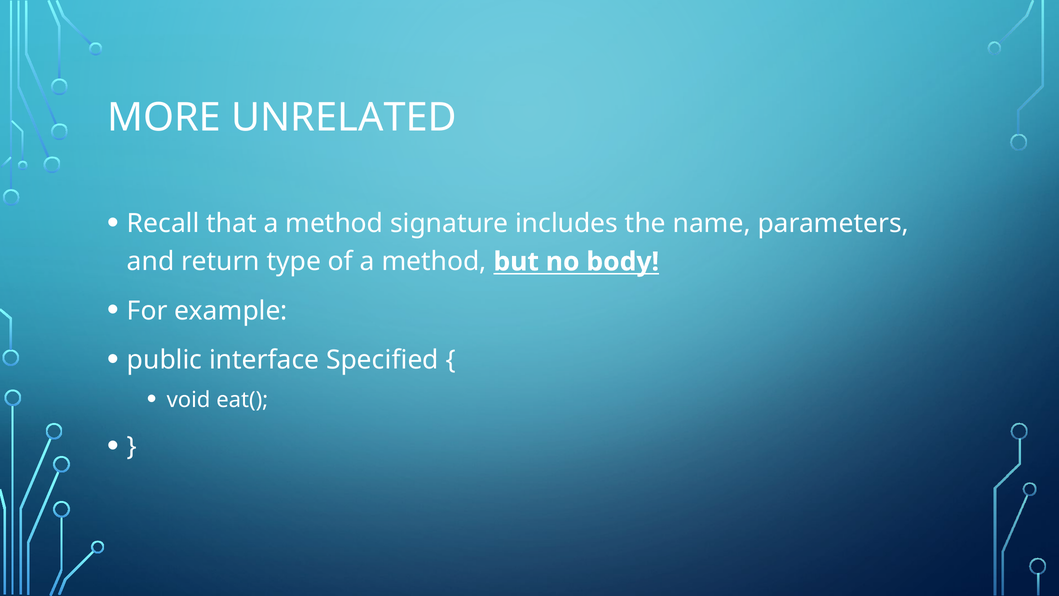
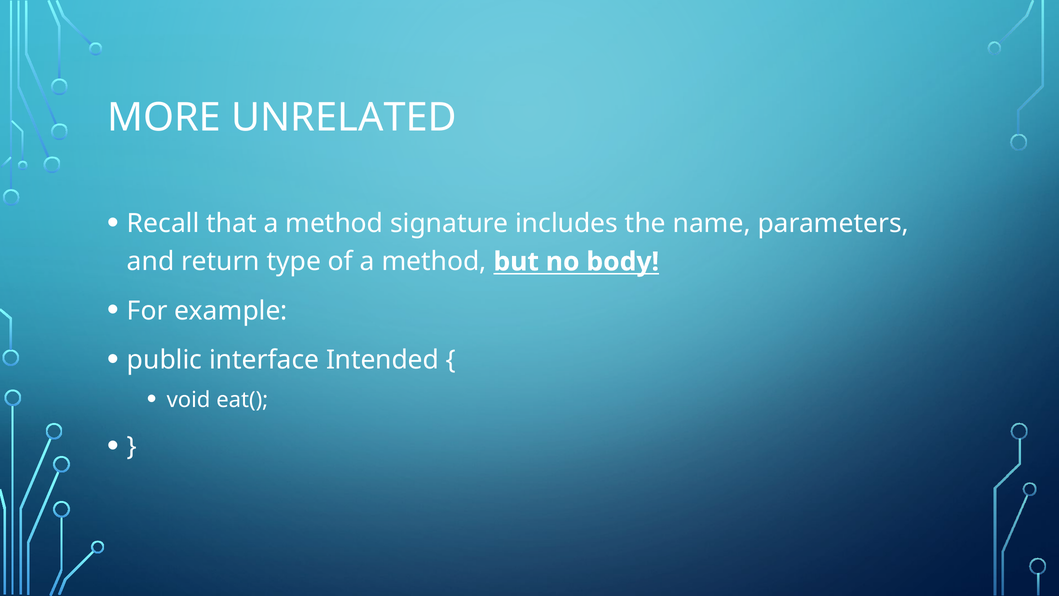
Specified: Specified -> Intended
